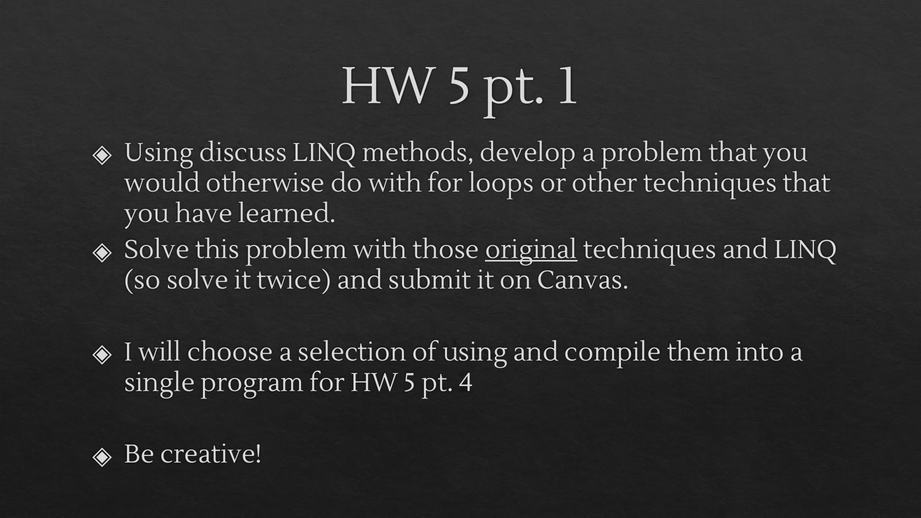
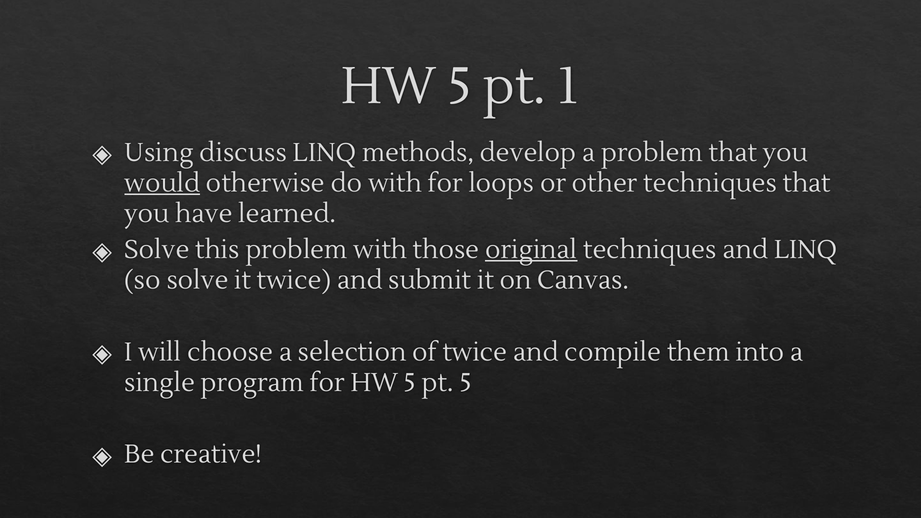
would underline: none -> present
of using: using -> twice
pt 4: 4 -> 5
